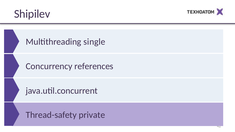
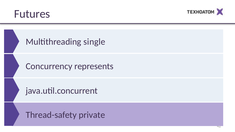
Shipilev: Shipilev -> Futures
references: references -> represents
